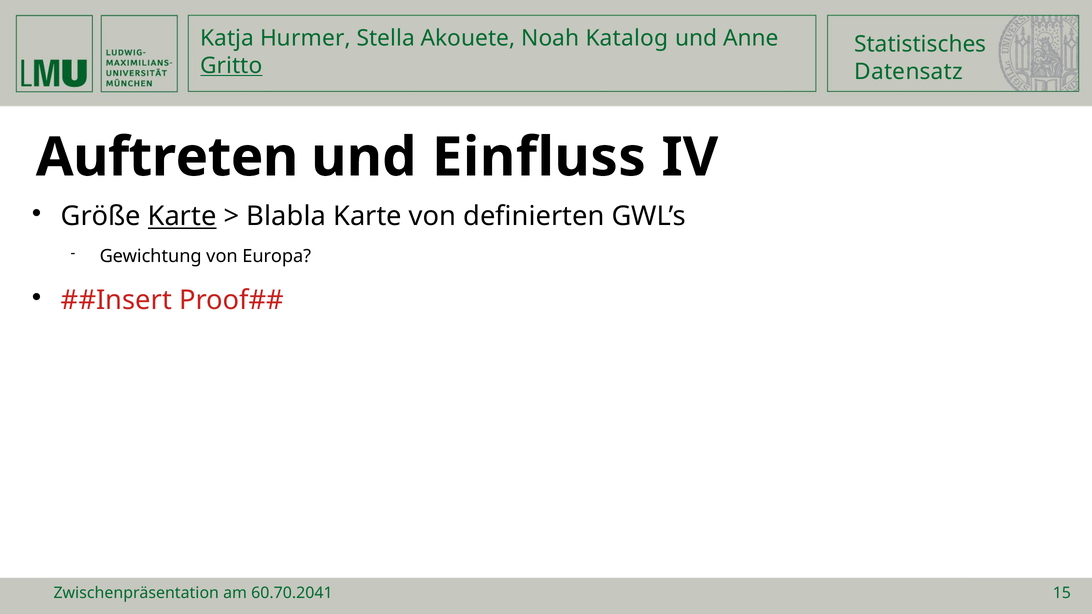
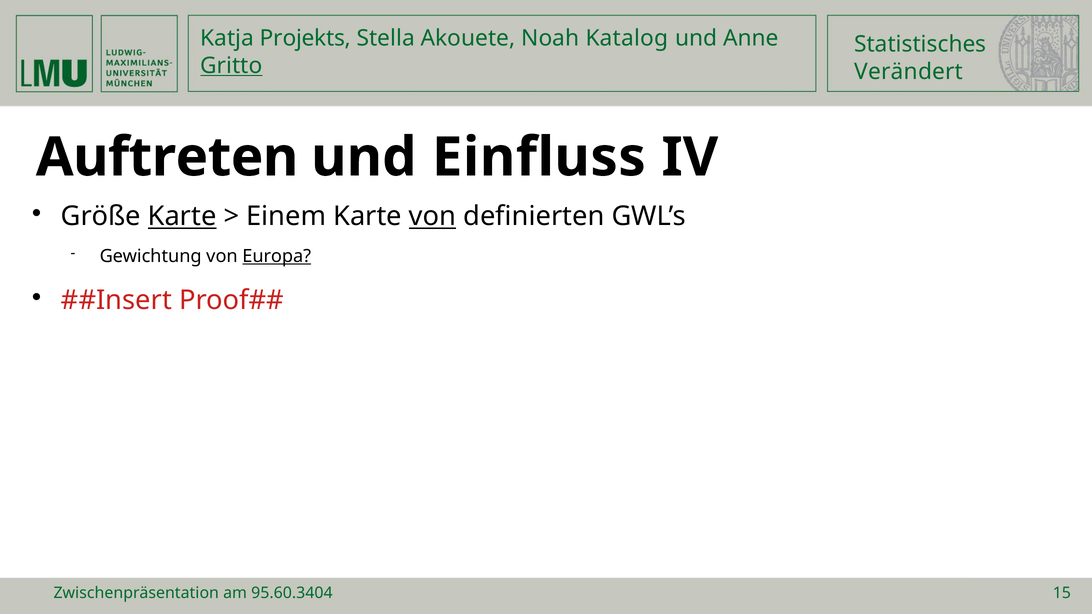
Hurmer: Hurmer -> Projekts
Datensatz: Datensatz -> Verändert
Blabla: Blabla -> Einem
von at (433, 217) underline: none -> present
Europa underline: none -> present
60.70.2041: 60.70.2041 -> 95.60.3404
